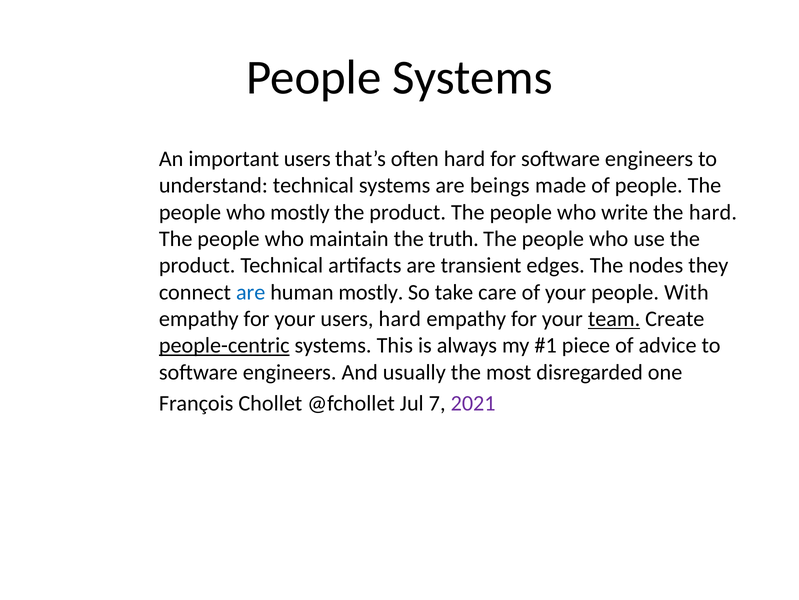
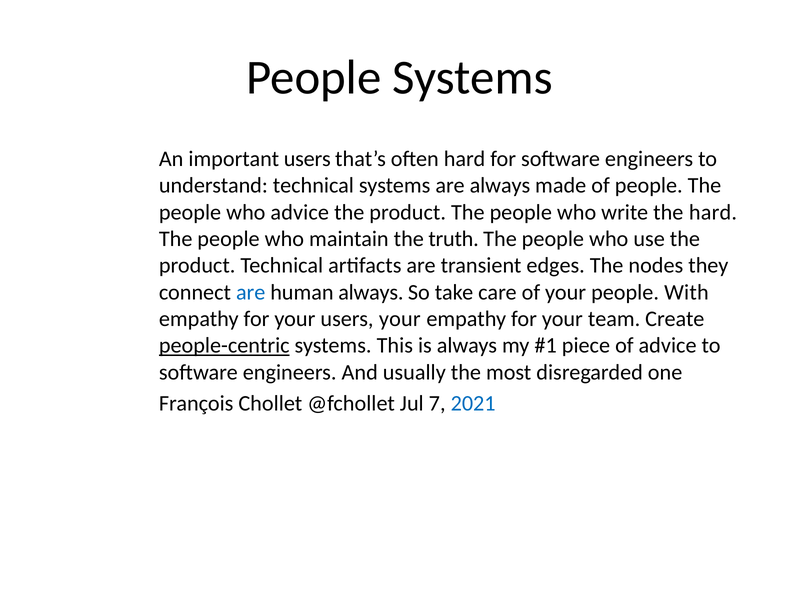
are beings: beings -> always
who mostly: mostly -> advice
human mostly: mostly -> always
users hard: hard -> your
team underline: present -> none
2021 colour: purple -> blue
